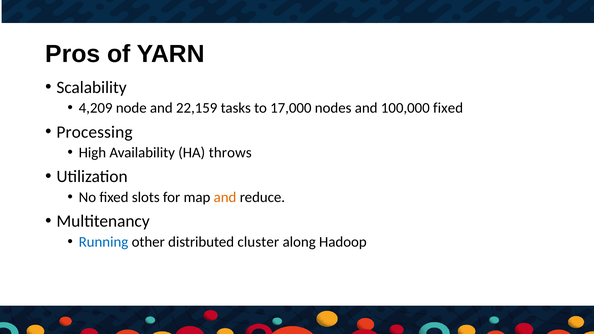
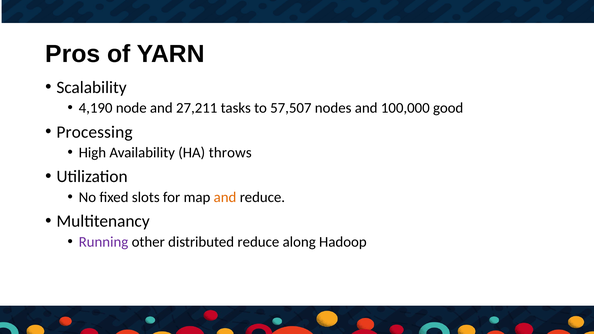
4,209: 4,209 -> 4,190
22,159: 22,159 -> 27,211
17,000: 17,000 -> 57,507
100,000 fixed: fixed -> good
Running colour: blue -> purple
distributed cluster: cluster -> reduce
